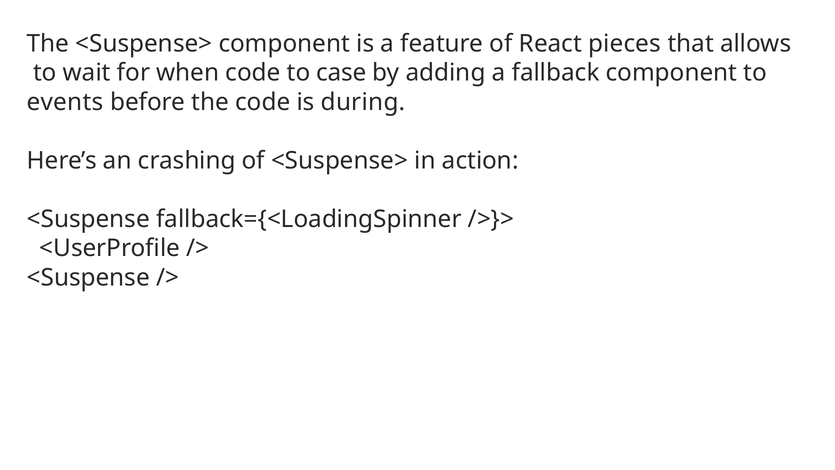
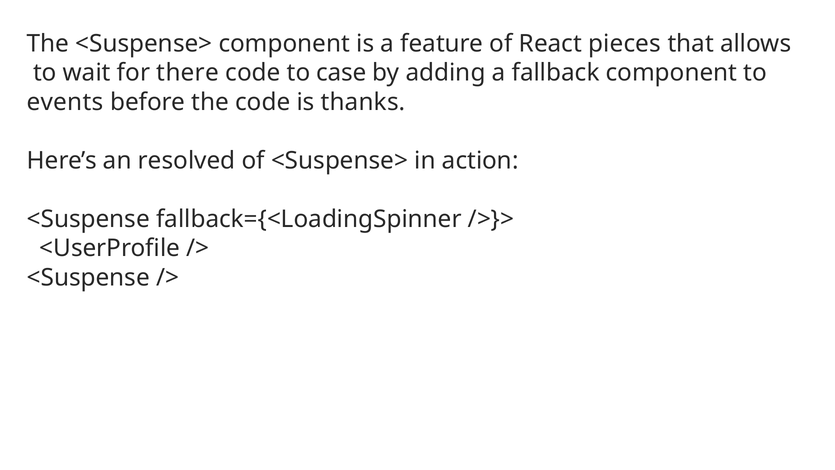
when: when -> there
during: during -> thanks
crashing: crashing -> resolved
